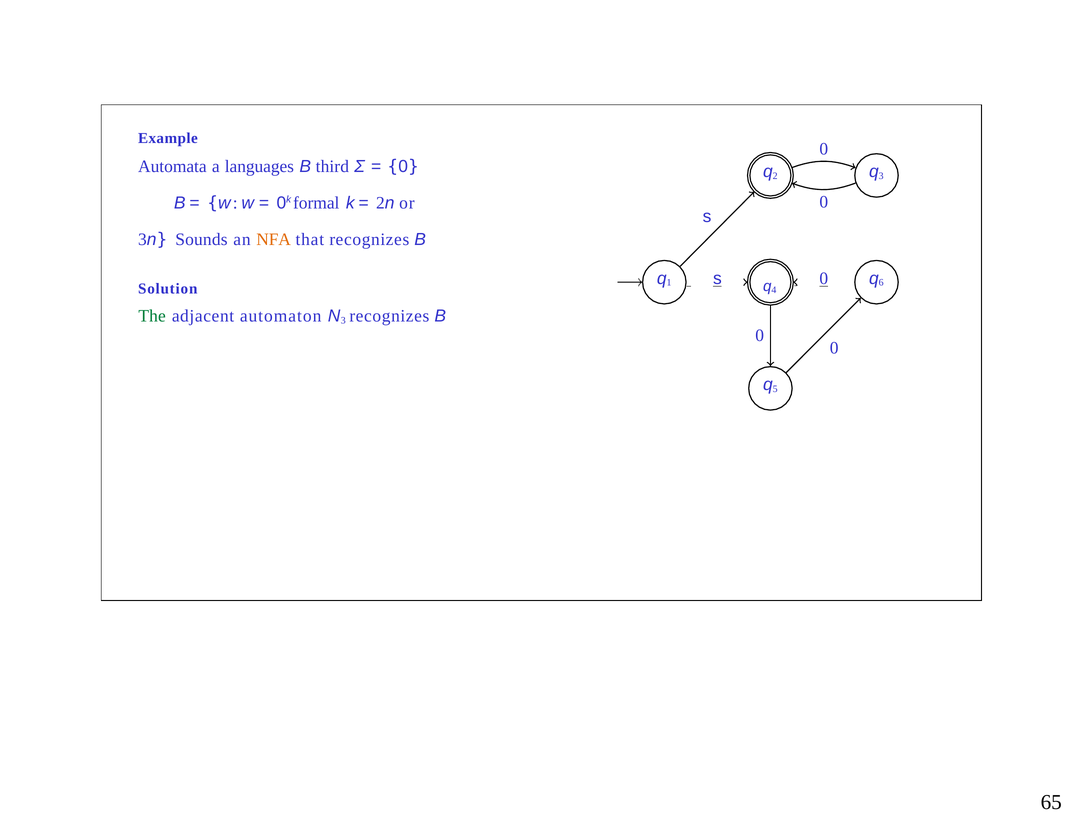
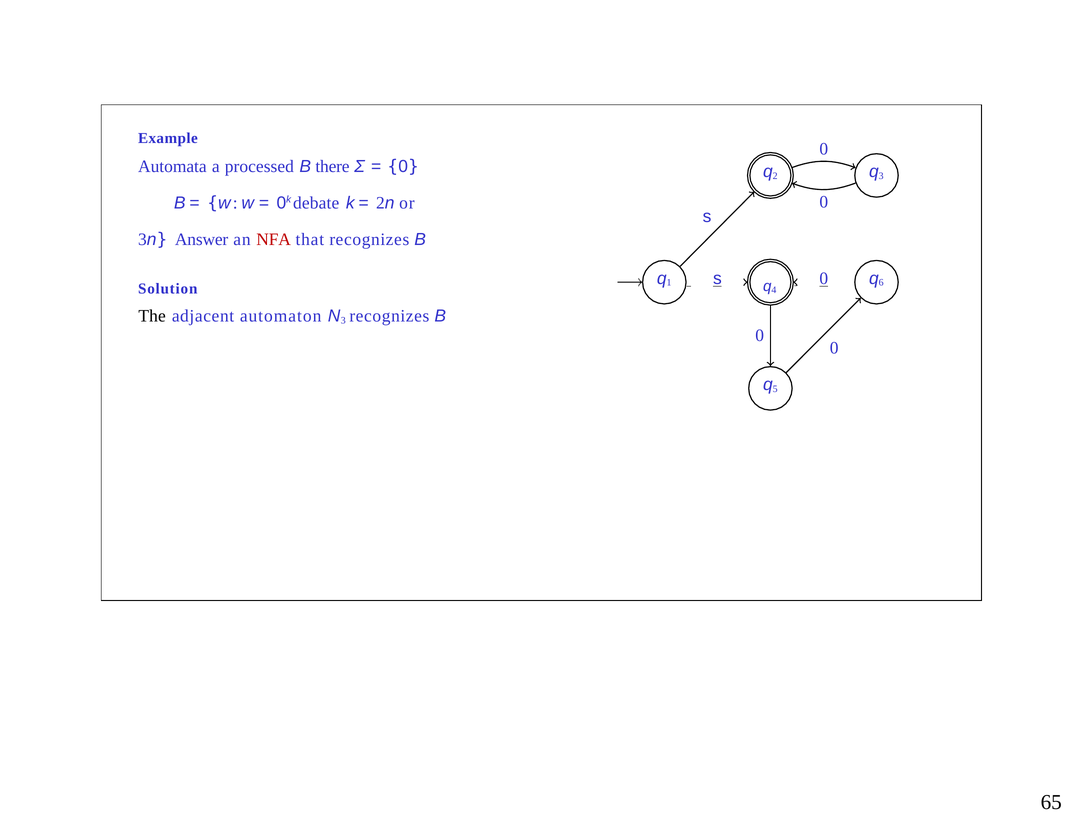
languages: languages -> processed
third: third -> there
formal: formal -> debate
Sounds: Sounds -> Answer
NFA colour: orange -> red
The colour: green -> black
